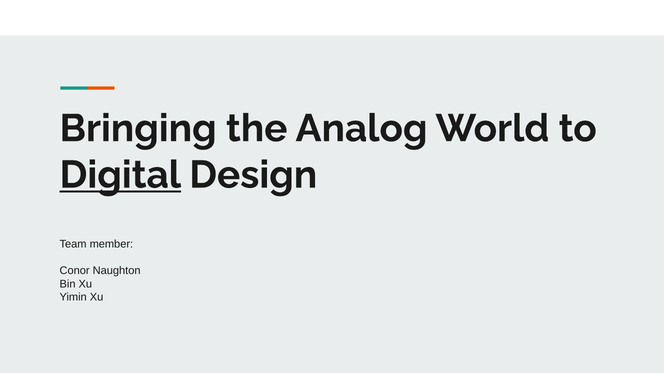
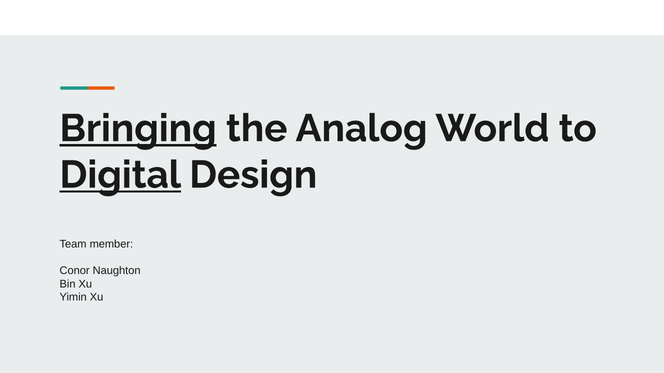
Bringing underline: none -> present
